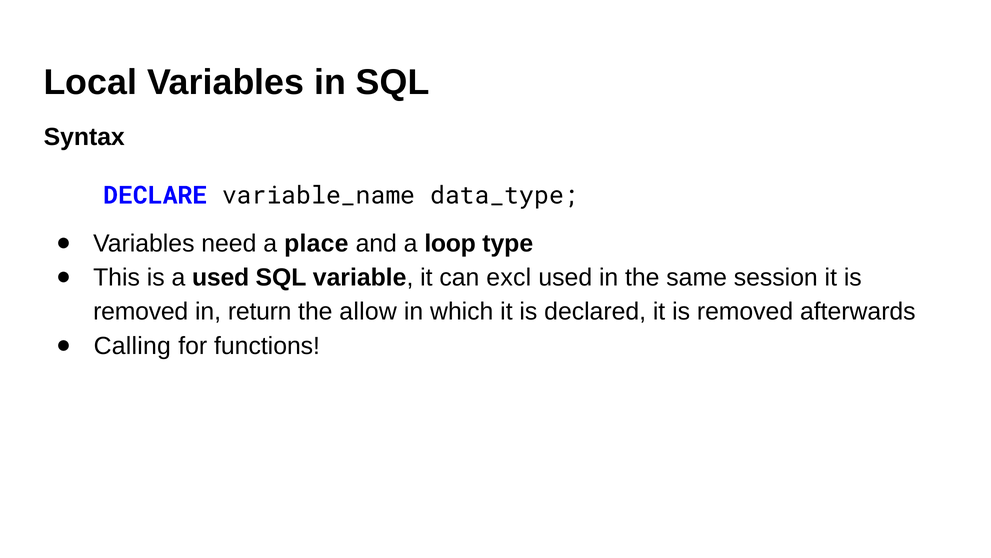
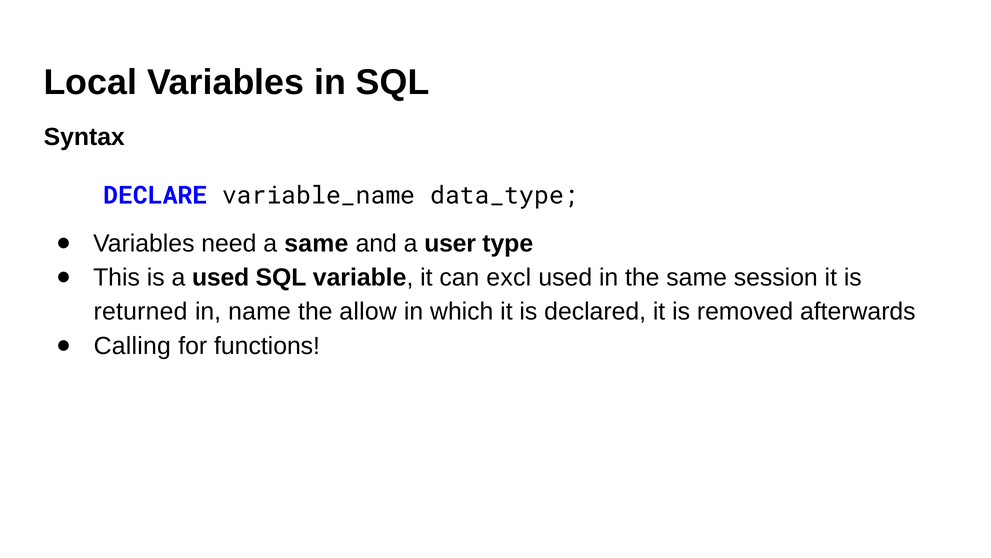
a place: place -> same
loop: loop -> user
removed at (141, 311): removed -> returned
return: return -> name
